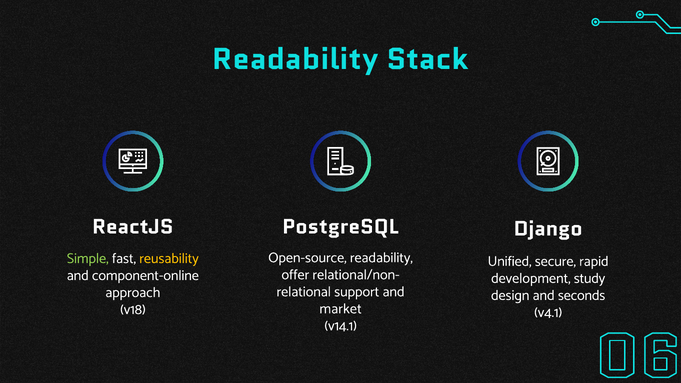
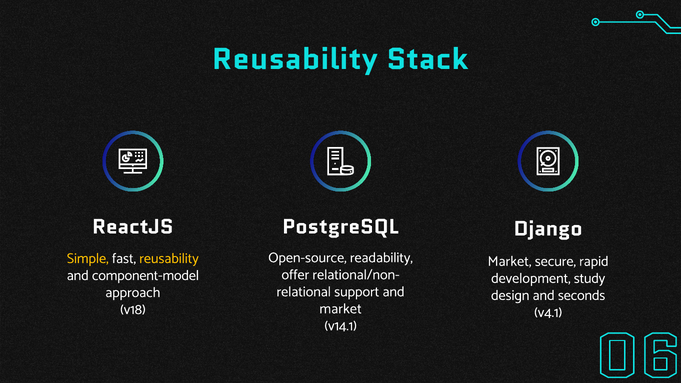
Readability at (295, 59): Readability -> Reusability
Simple colour: light green -> yellow
Unified at (510, 261): Unified -> Market
component-online: component-online -> component-model
